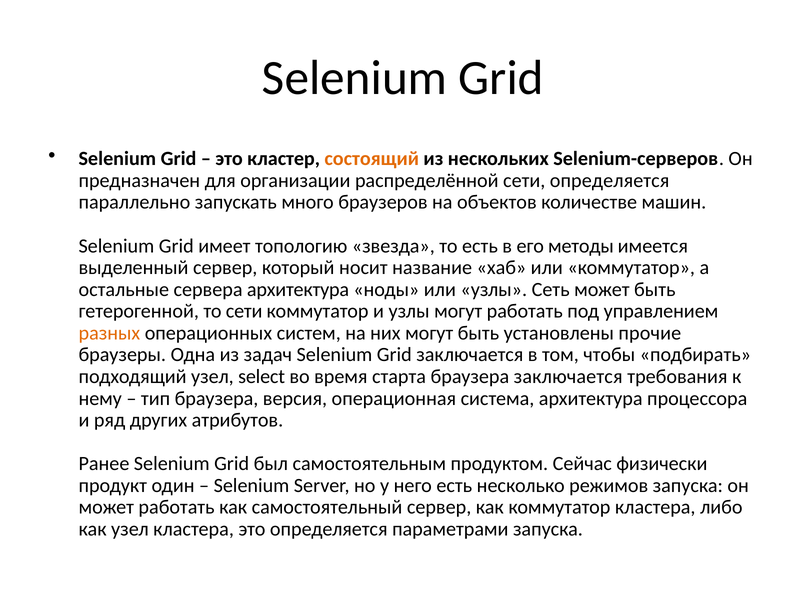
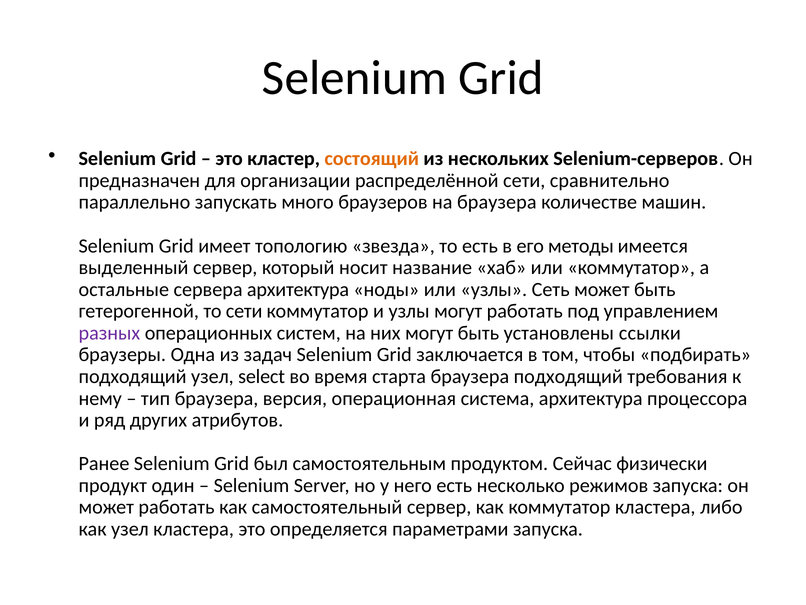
сети определяется: определяется -> сравнительно
на объектов: объектов -> браузера
разных colour: orange -> purple
прочие: прочие -> ссылки
браузера заключается: заключается -> подходящий
